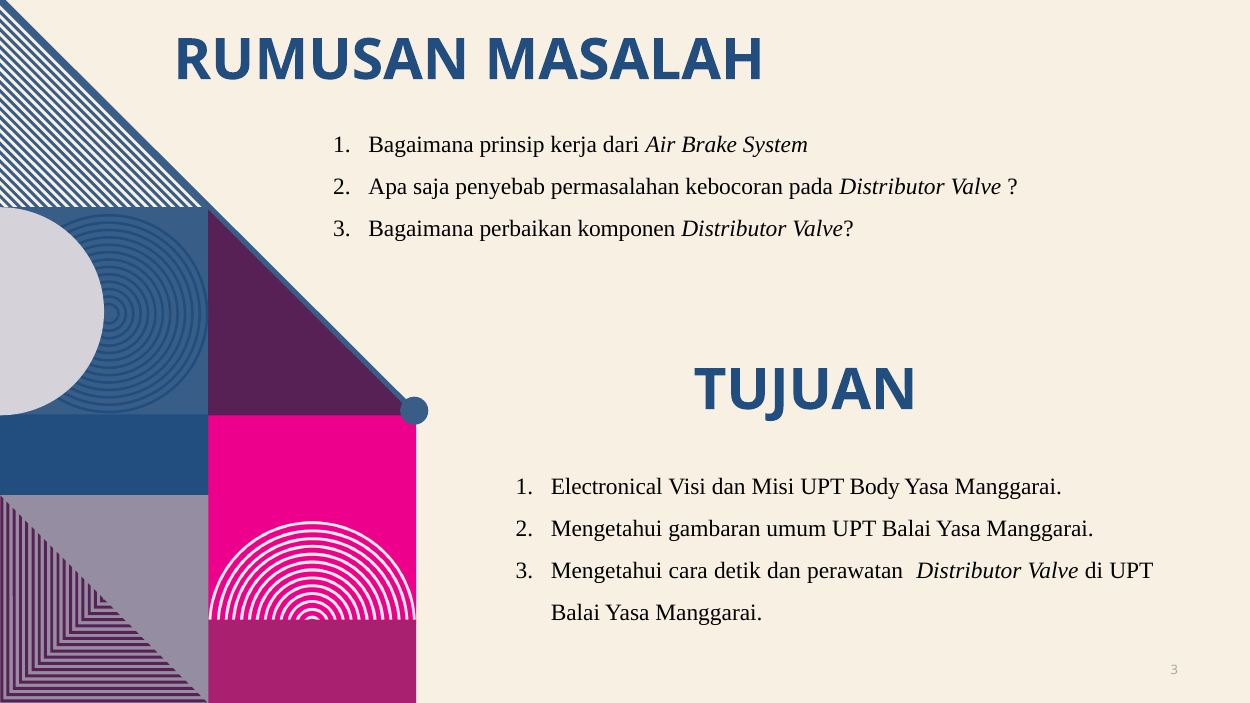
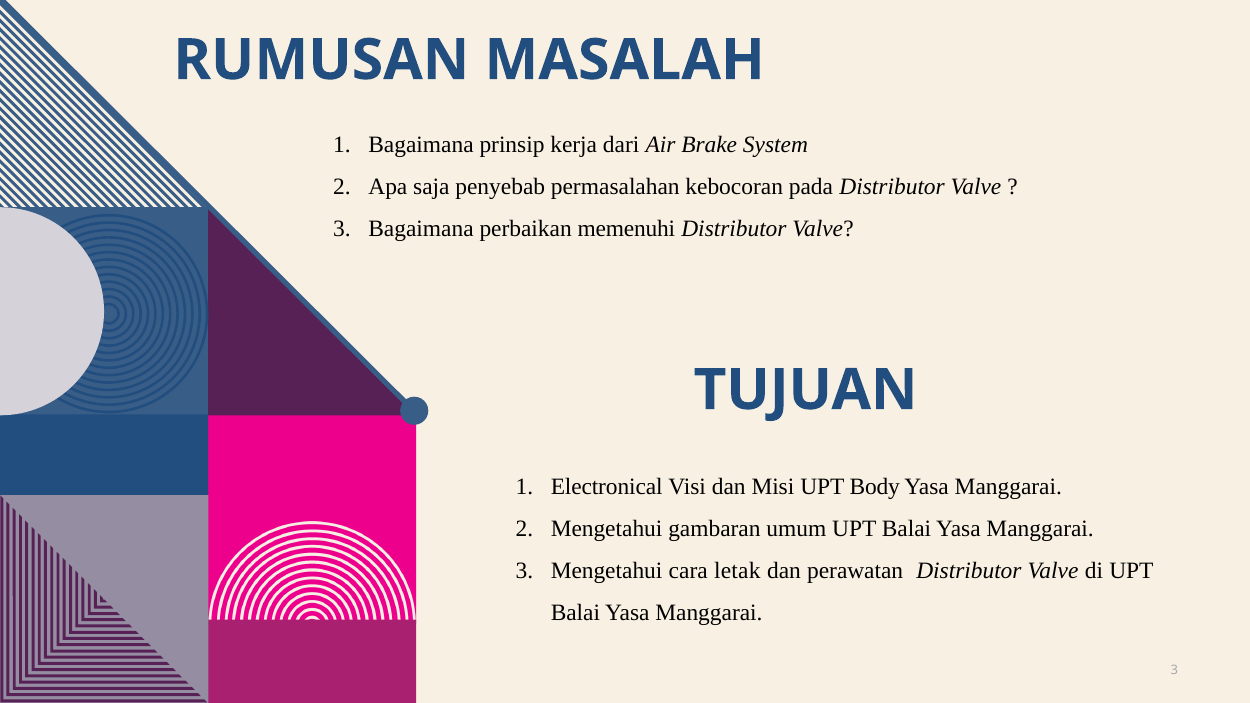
komponen: komponen -> memenuhi
detik: detik -> letak
